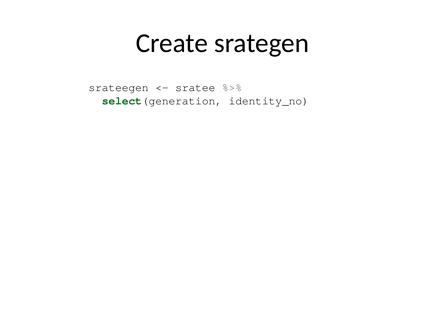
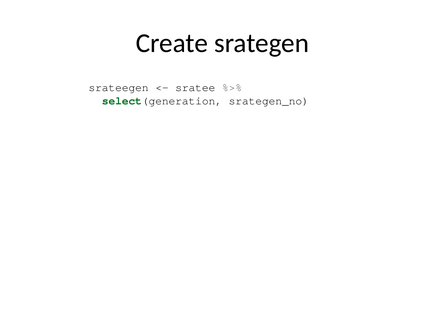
identity_no: identity_no -> srategen_no
